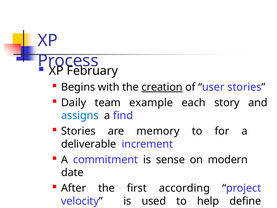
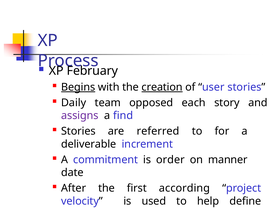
Begins underline: none -> present
example: example -> opposed
assigns colour: blue -> purple
memory: memory -> referred
sense: sense -> order
modern: modern -> manner
